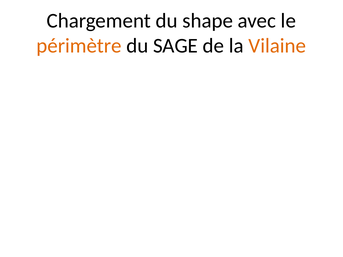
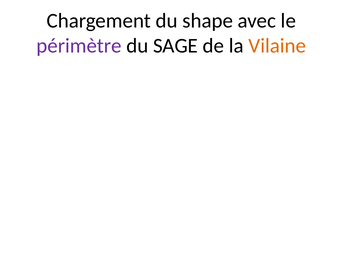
périmètre colour: orange -> purple
